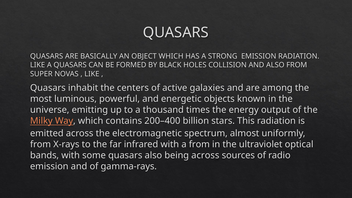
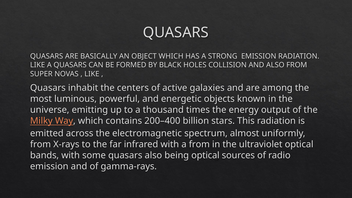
being across: across -> optical
